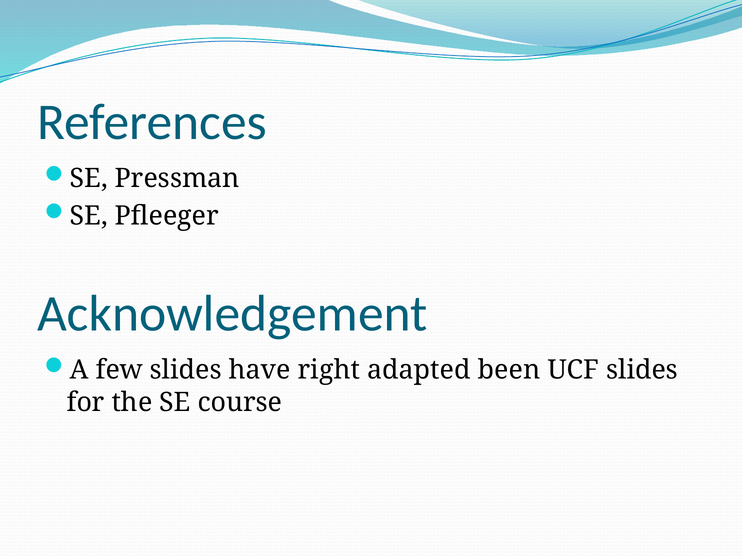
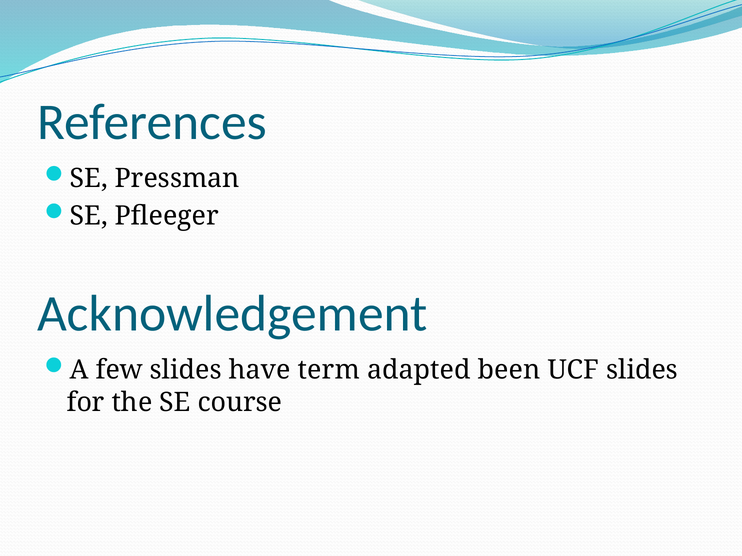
right: right -> term
